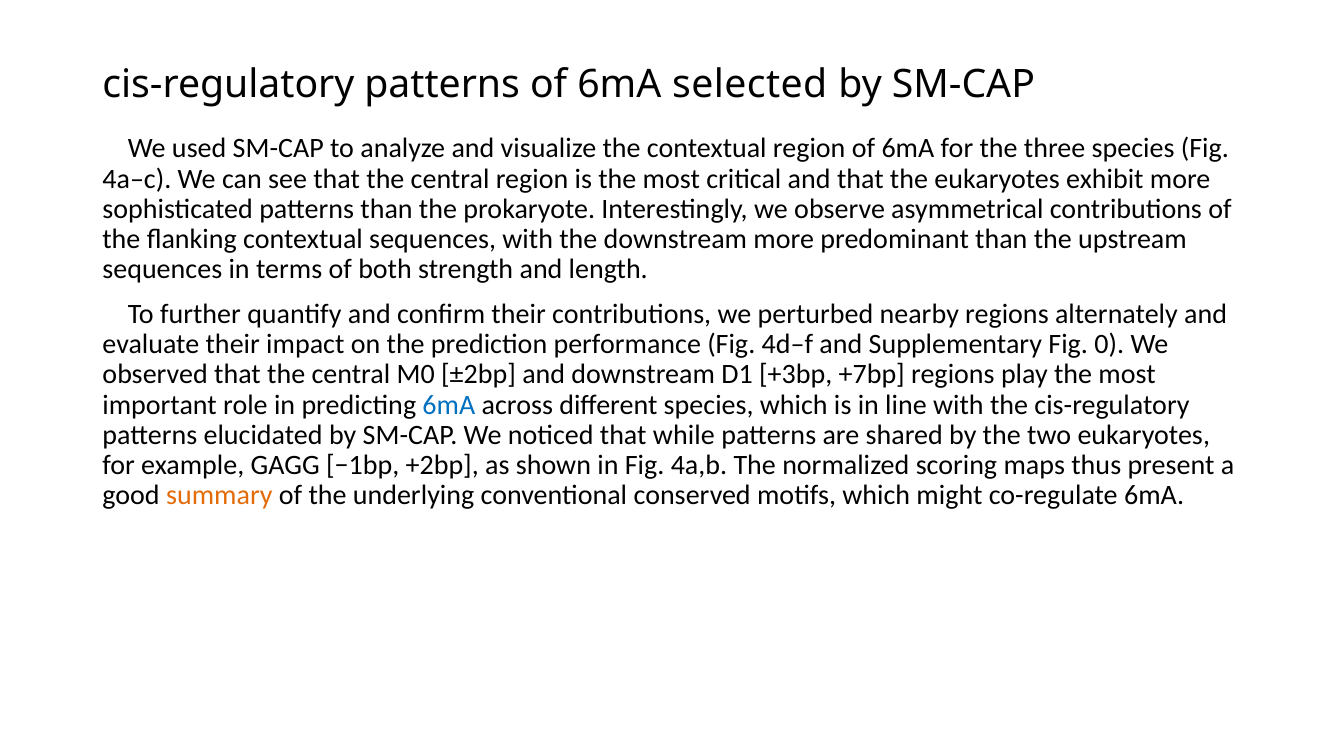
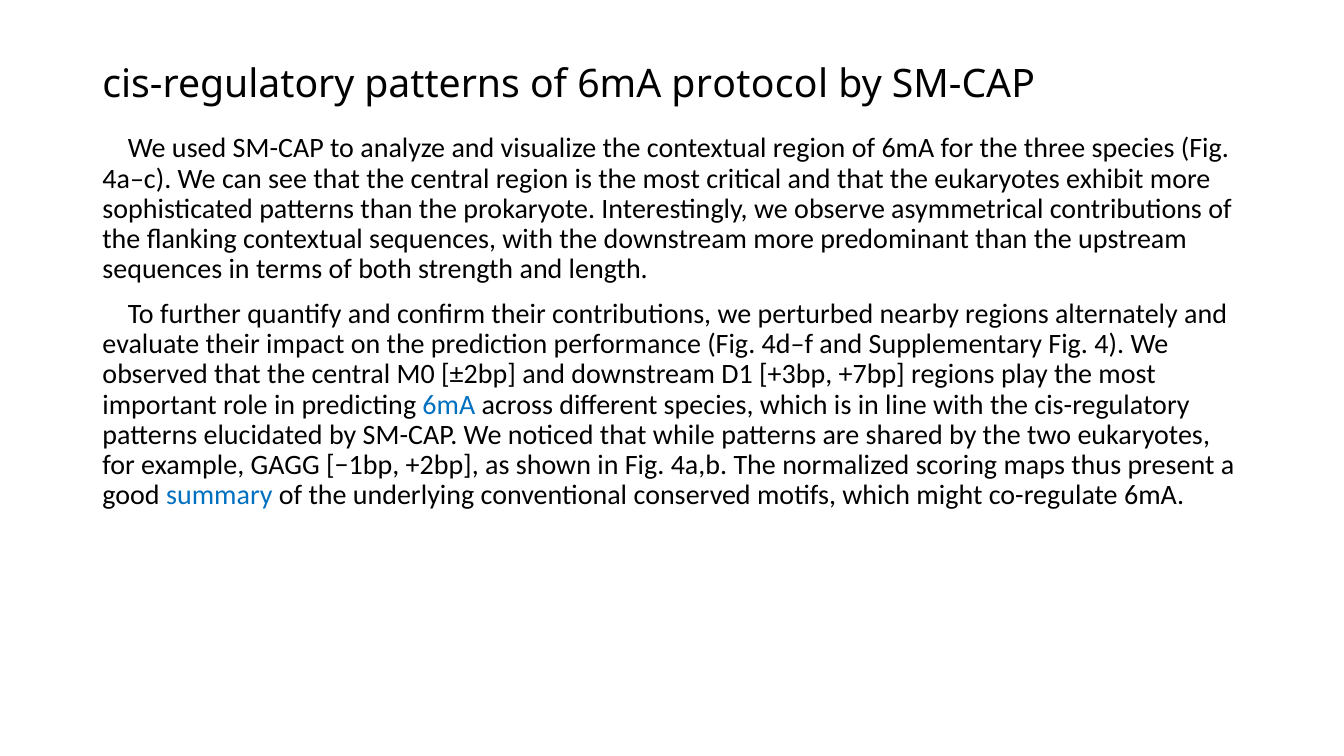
selected: selected -> protocol
0: 0 -> 4
summary colour: orange -> blue
